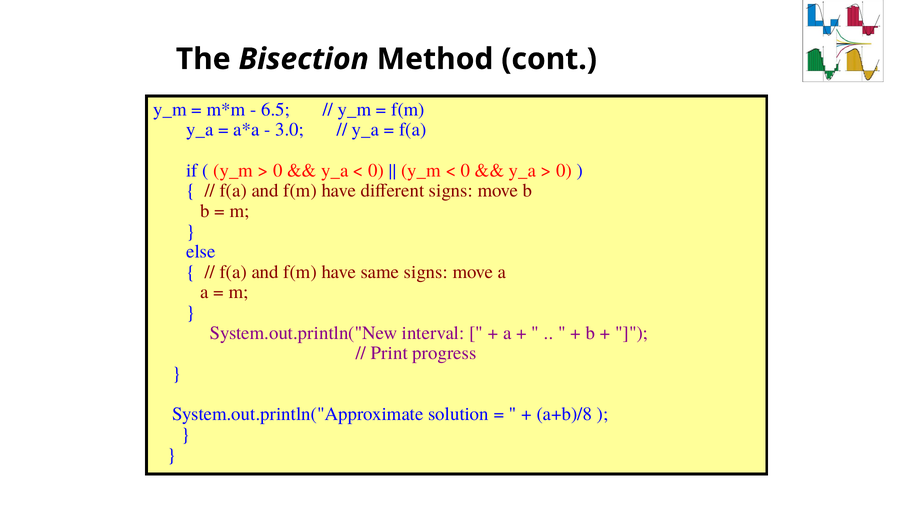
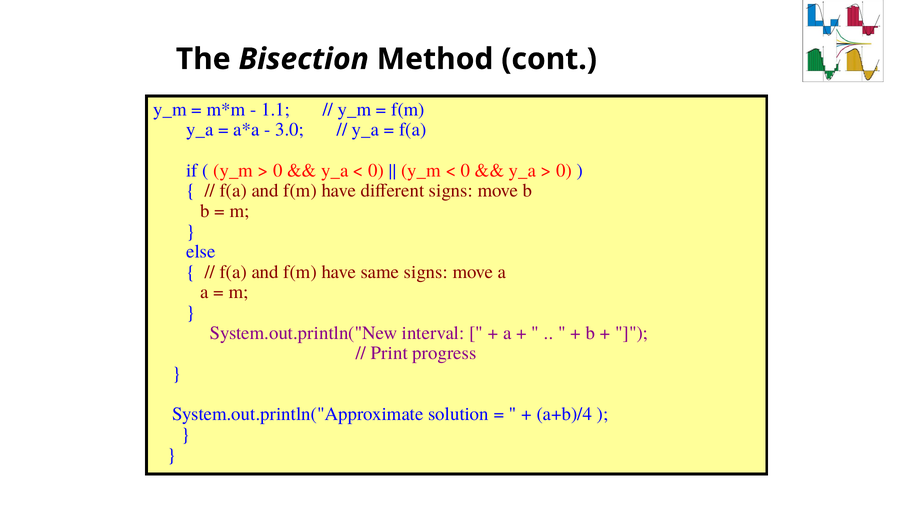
6.5: 6.5 -> 1.1
a+b)/8: a+b)/8 -> a+b)/4
